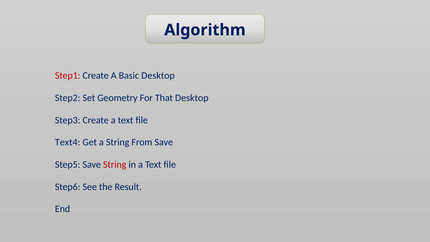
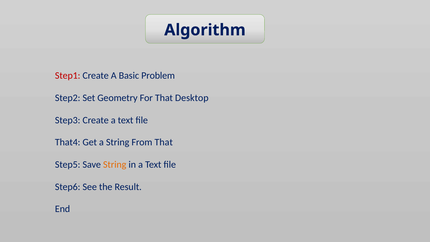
Basic Desktop: Desktop -> Problem
Text4: Text4 -> That4
From Save: Save -> That
String at (115, 164) colour: red -> orange
